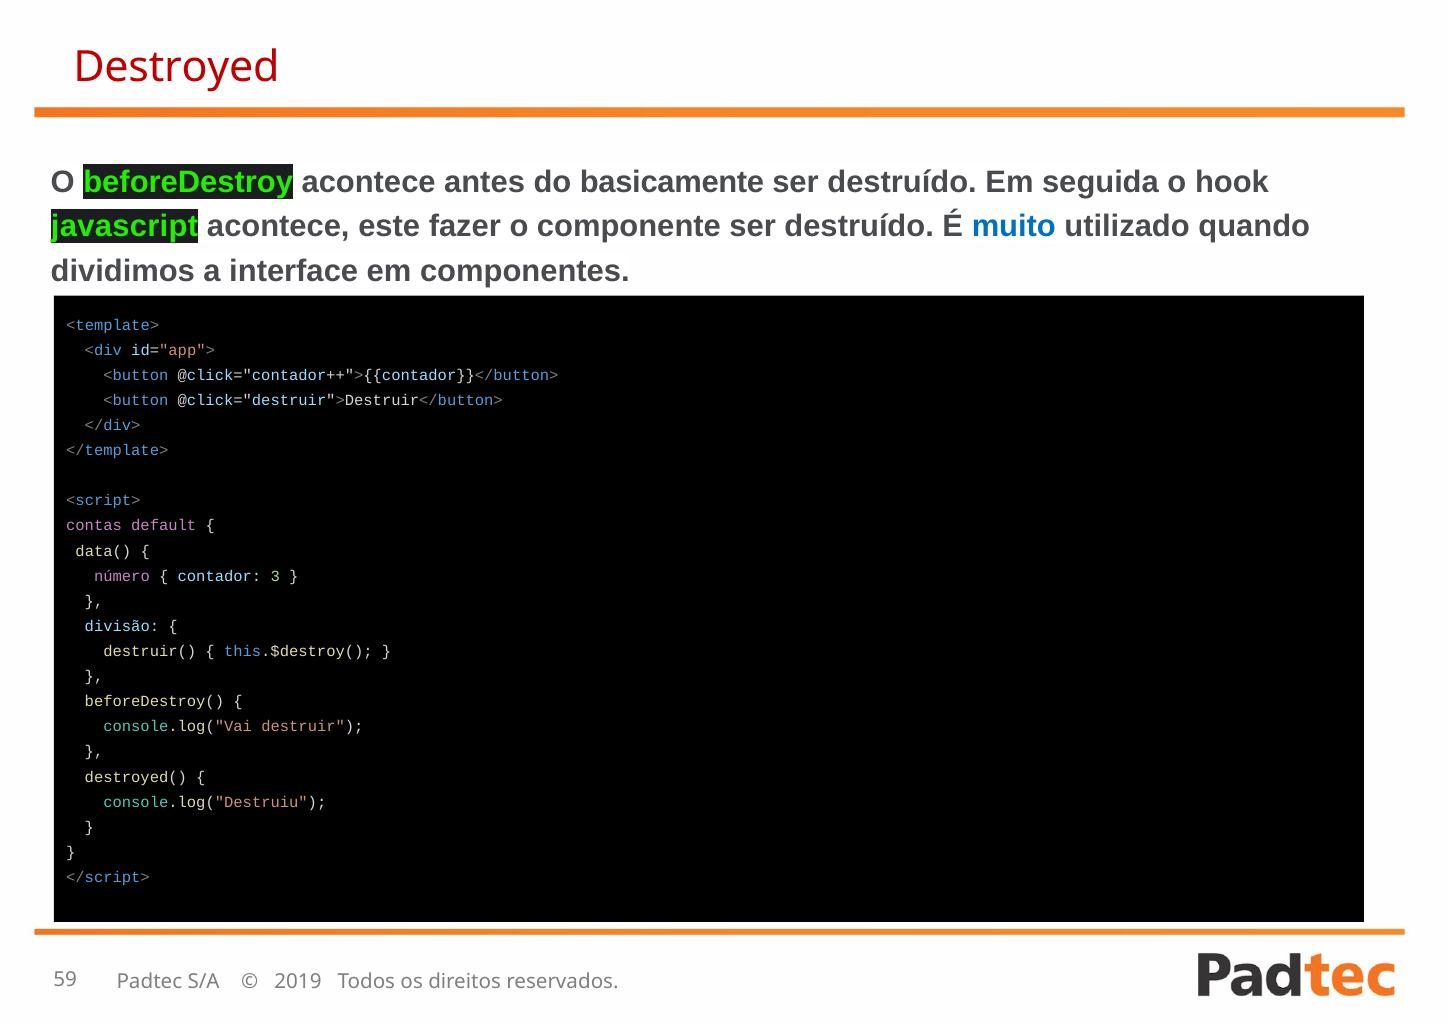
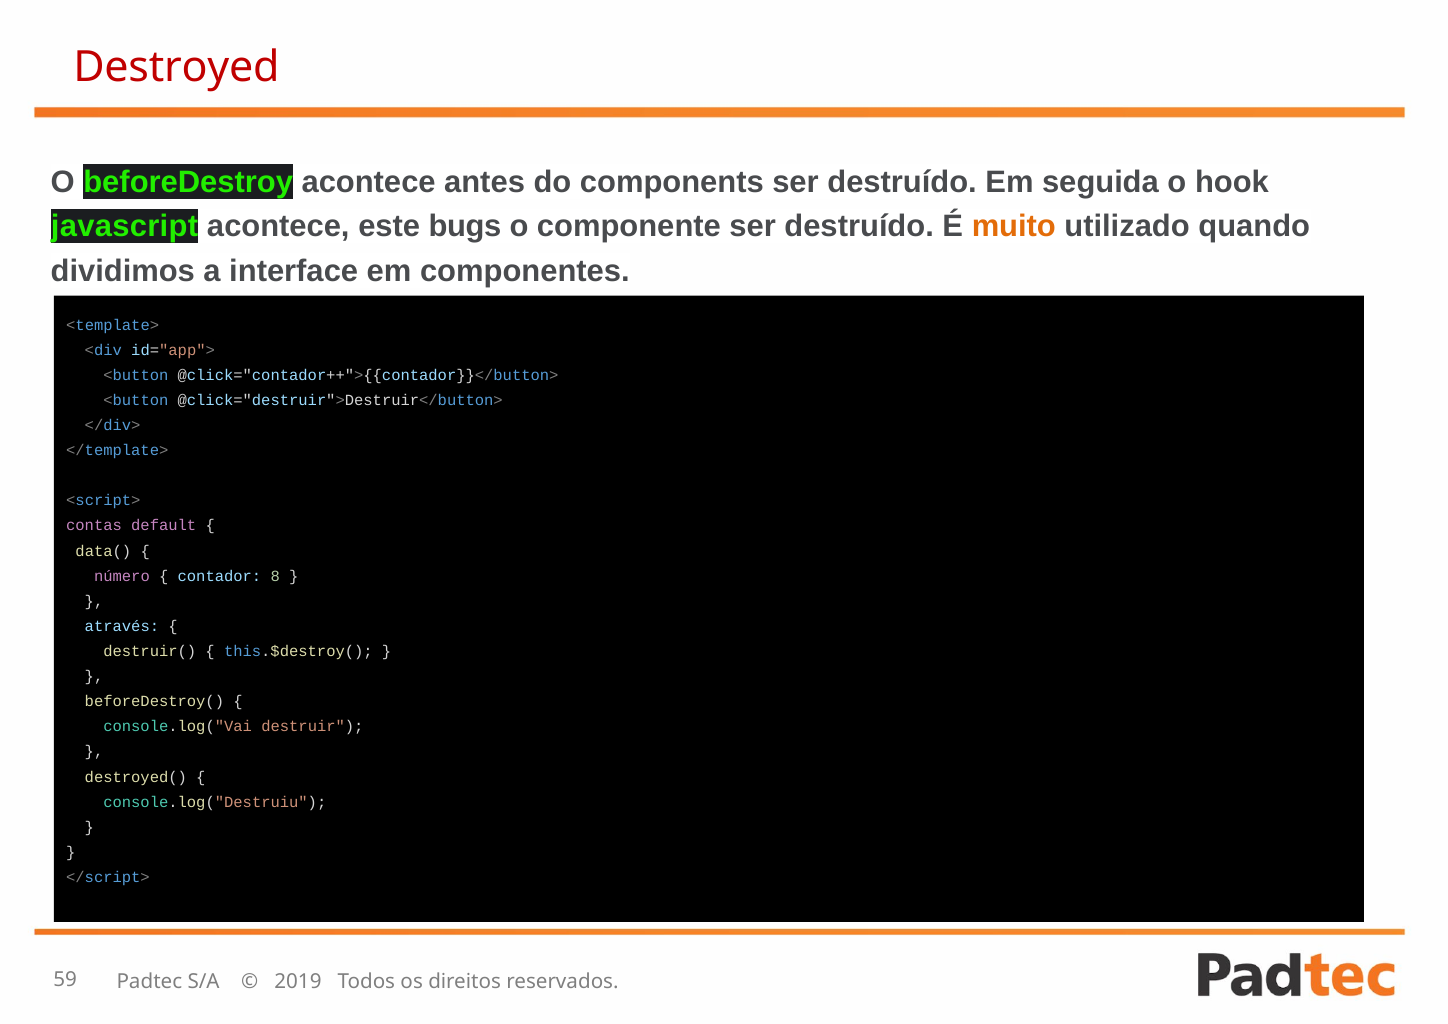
basicamente: basicamente -> components
fazer: fazer -> bugs
muito colour: blue -> orange
3: 3 -> 8
divisão: divisão -> através
